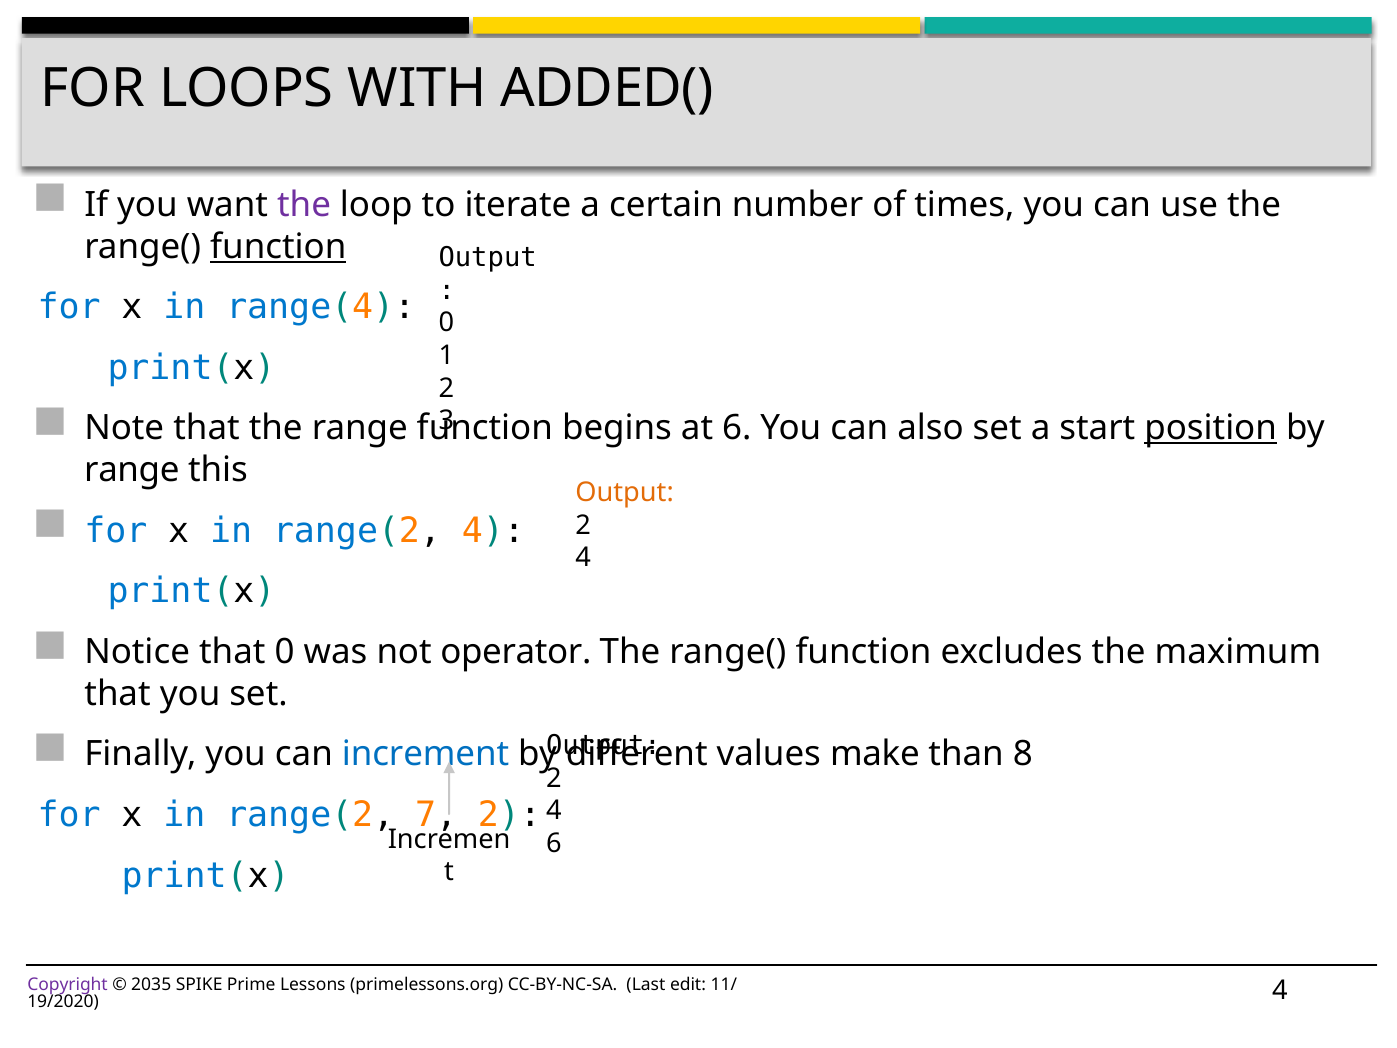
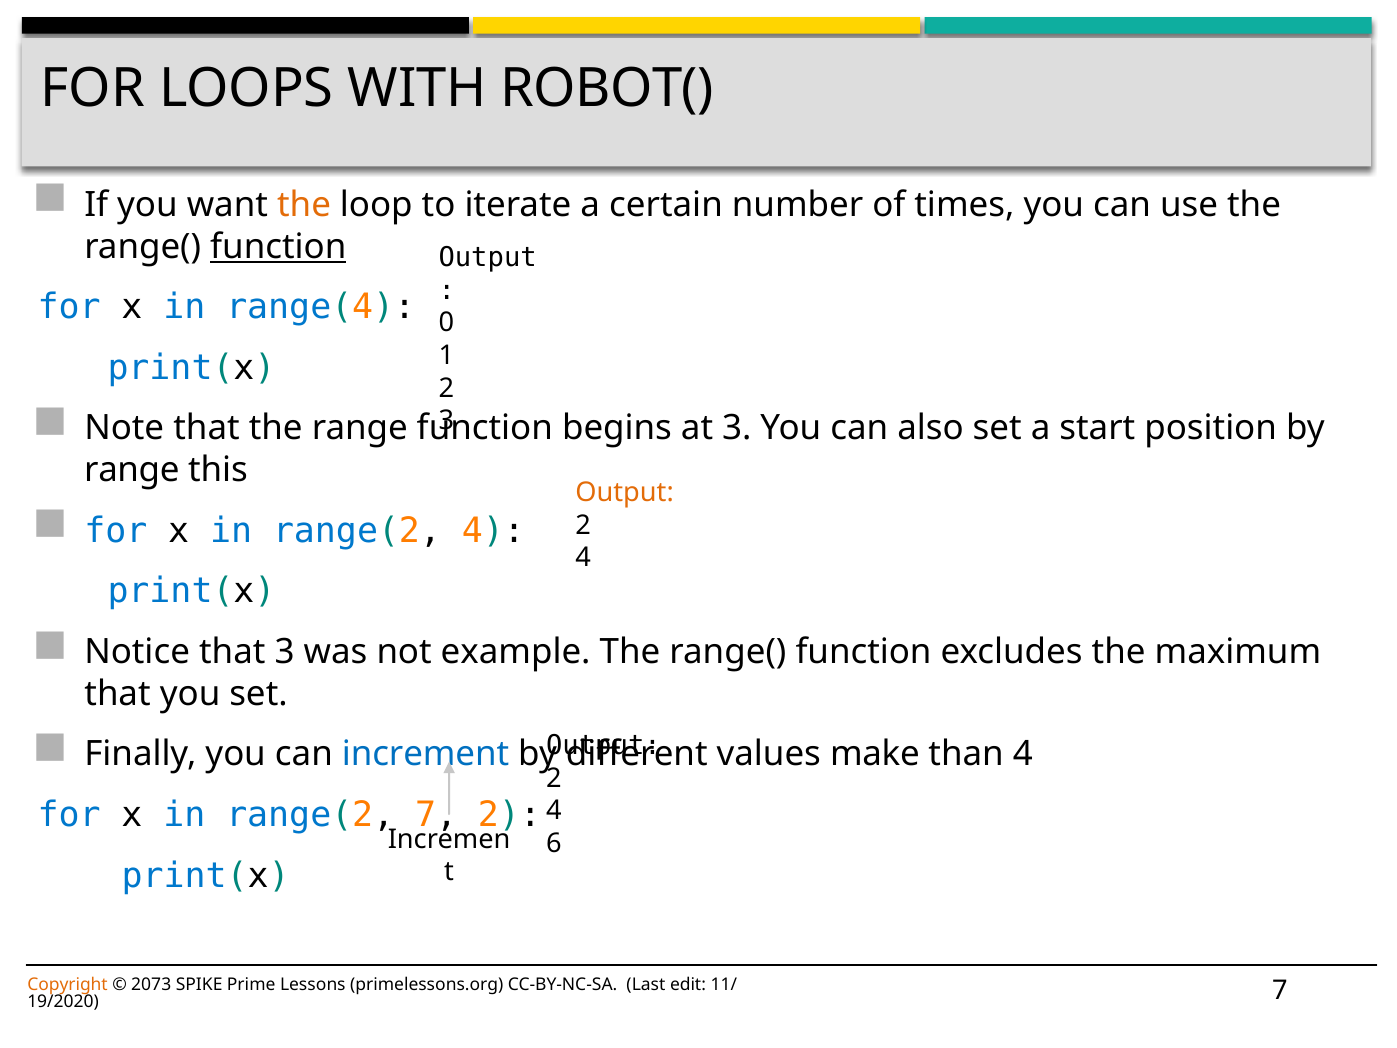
ADDED(: ADDED( -> ROBOT(
the at (304, 205) colour: purple -> orange
at 6: 6 -> 3
position underline: present -> none
that 0: 0 -> 3
operator: operator -> example
than 8: 8 -> 4
Copyright colour: purple -> orange
2035: 2035 -> 2073
4 at (1280, 990): 4 -> 7
